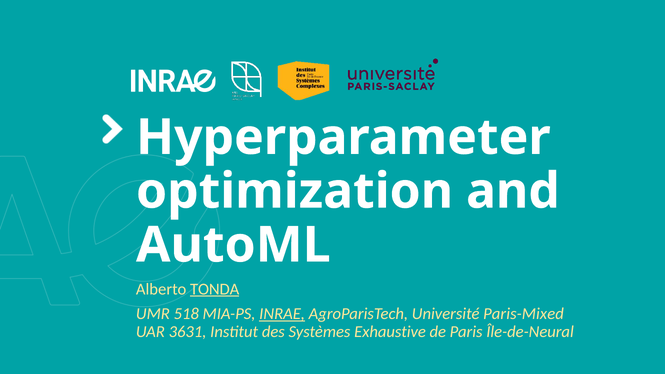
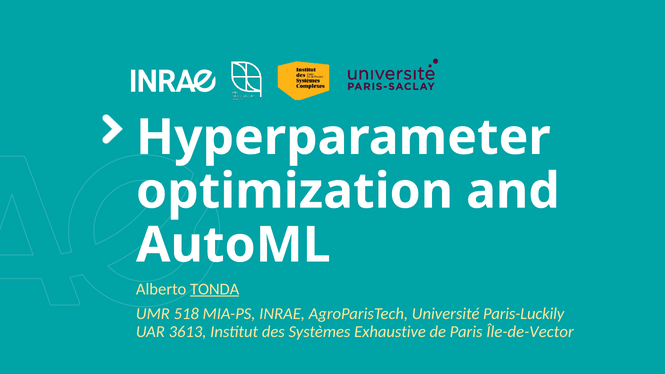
INRAE at (282, 314) underline: present -> none
Paris-Mixed: Paris-Mixed -> Paris-Luckily
3631: 3631 -> 3613
Île-de-Neural: Île-de-Neural -> Île-de-Vector
